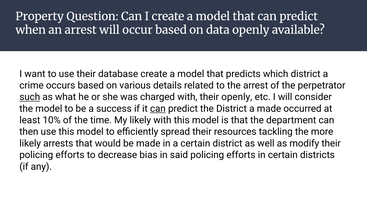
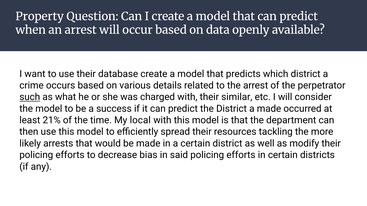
their openly: openly -> similar
can at (158, 109) underline: present -> none
10%: 10% -> 21%
My likely: likely -> local
